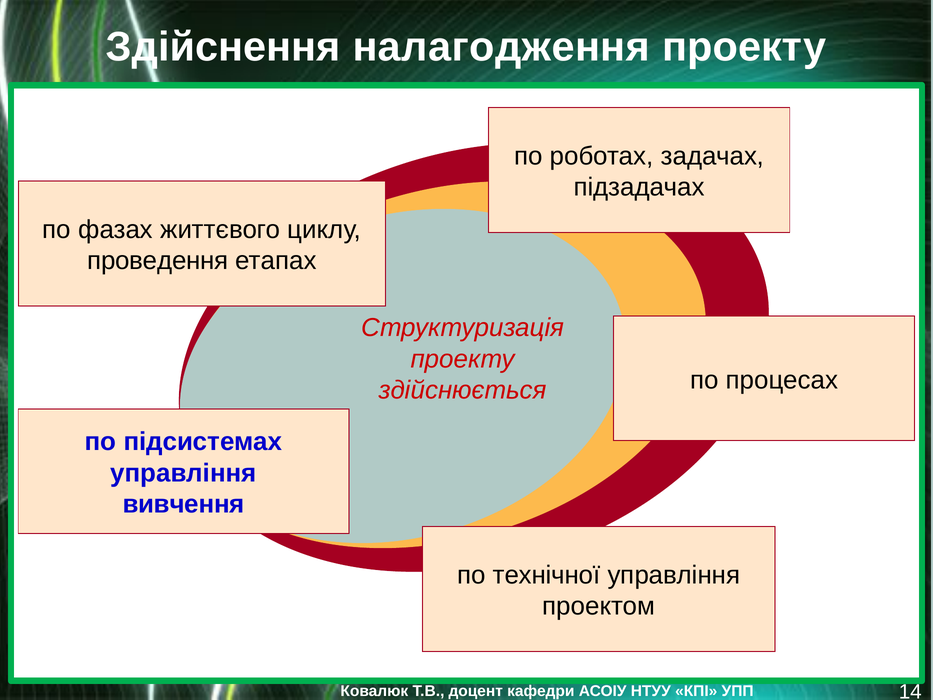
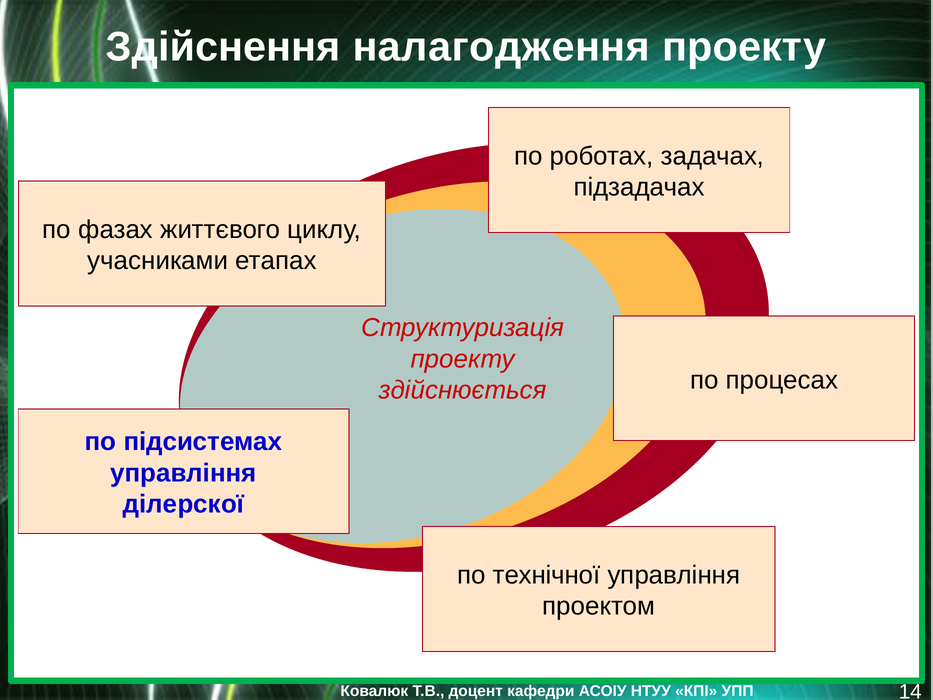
проведення: проведення -> учасниками
вивчення: вивчення -> ділерскої
